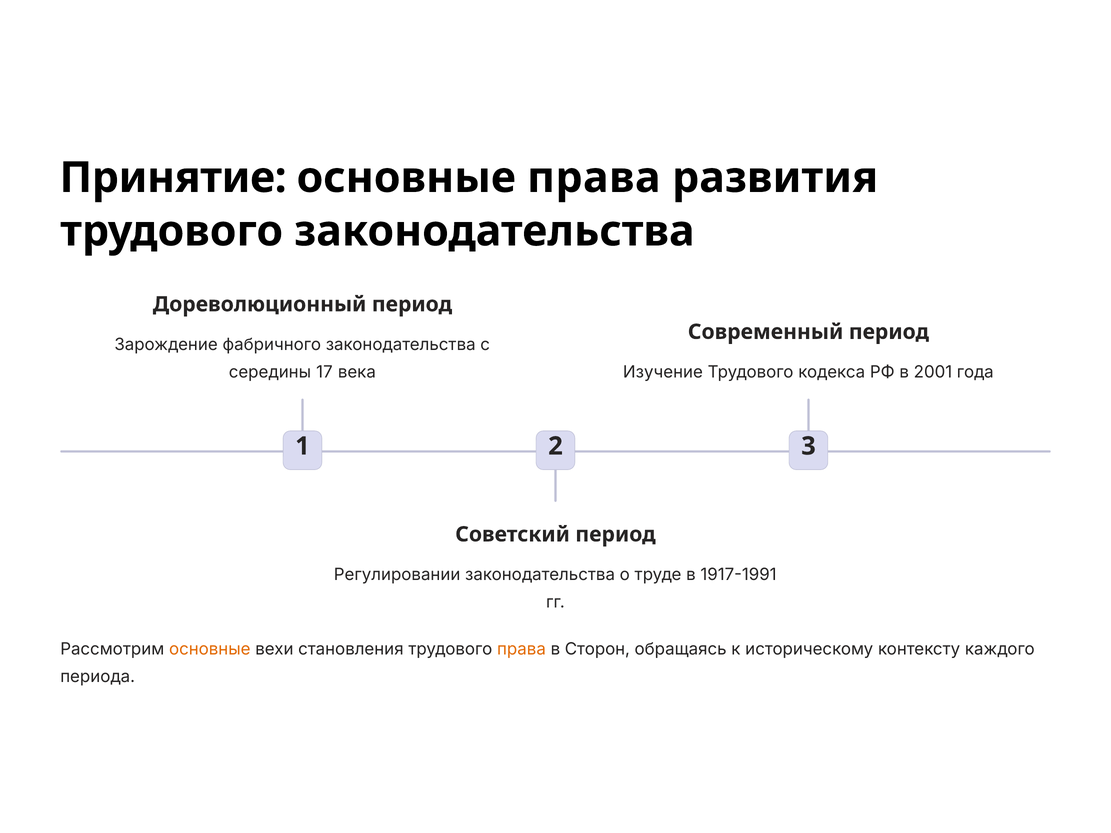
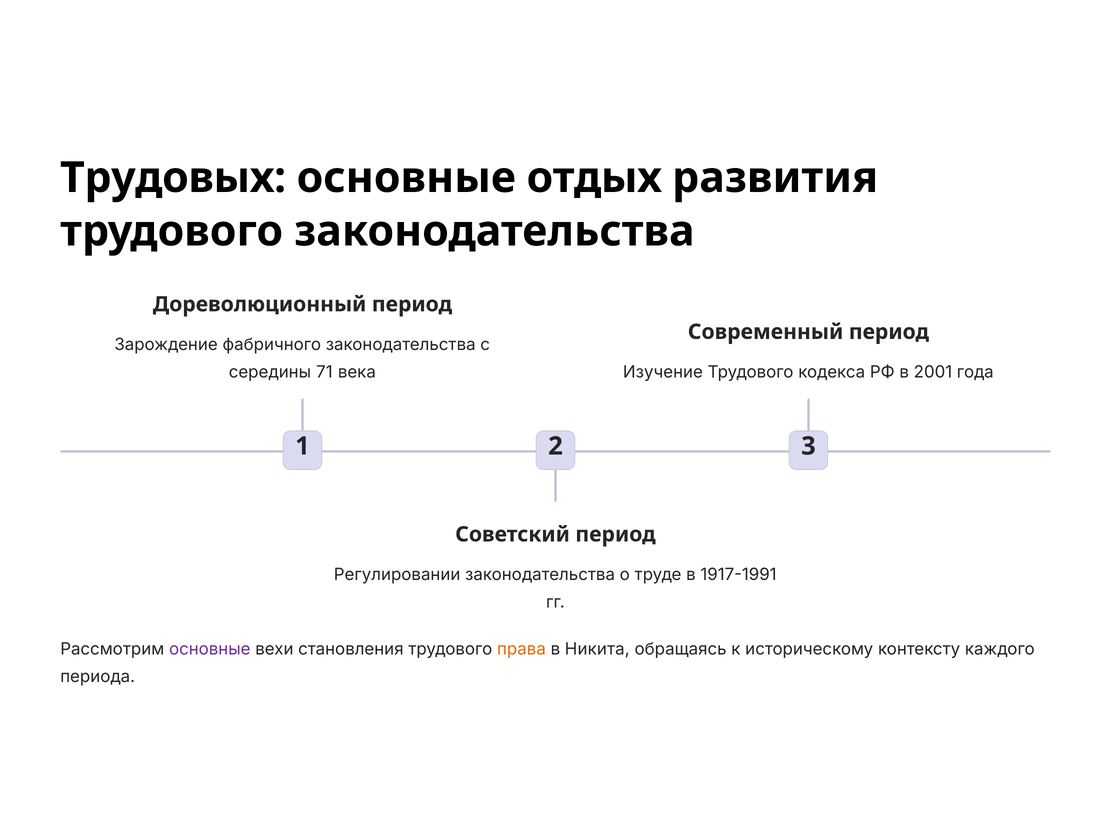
Принятие: Принятие -> Трудовых
основные права: права -> отдых
17: 17 -> 71
основные at (210, 650) colour: orange -> purple
Сторон: Сторон -> Никита
